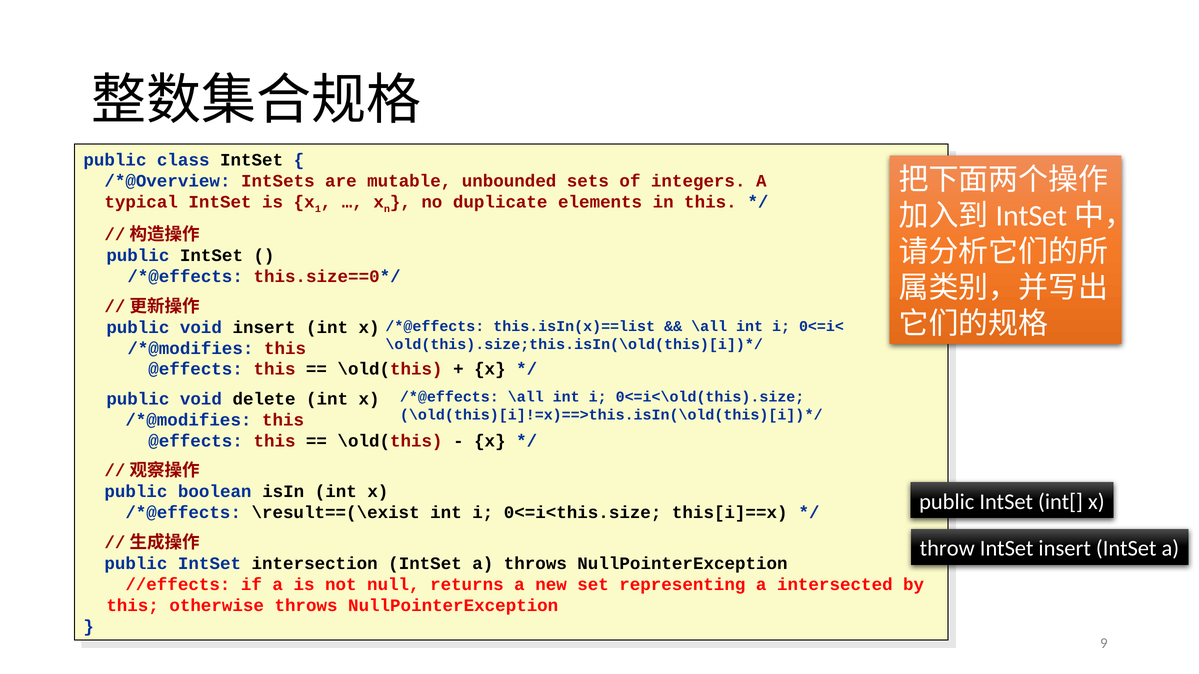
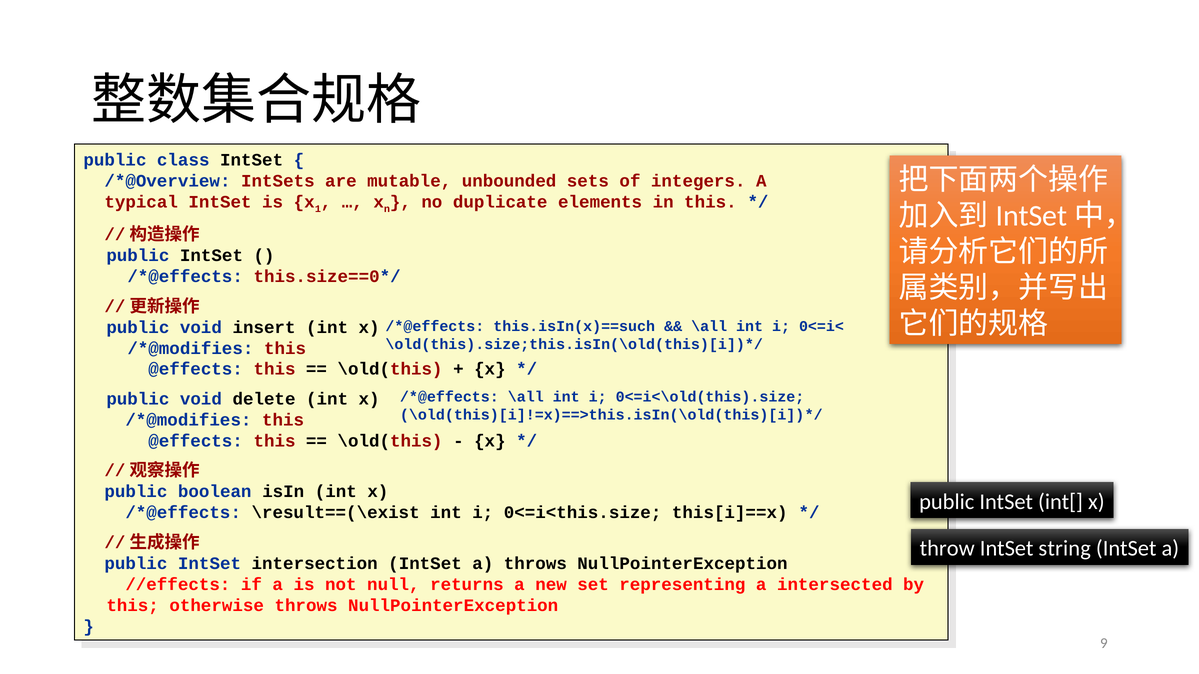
this.isIn(x)==list: this.isIn(x)==list -> this.isIn(x)==such
IntSet insert: insert -> string
